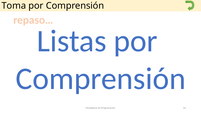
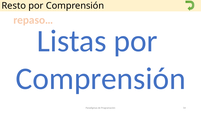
Toma: Toma -> Resto
